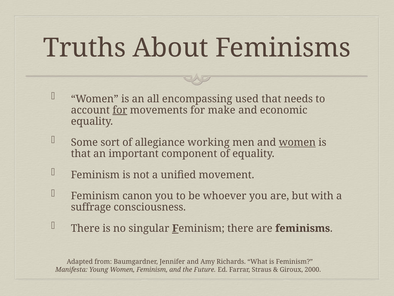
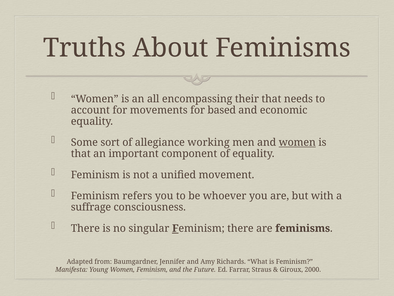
used: used -> their
for at (120, 110) underline: present -> none
make: make -> based
canon: canon -> refers
